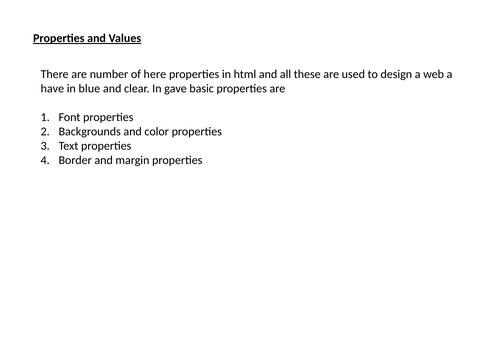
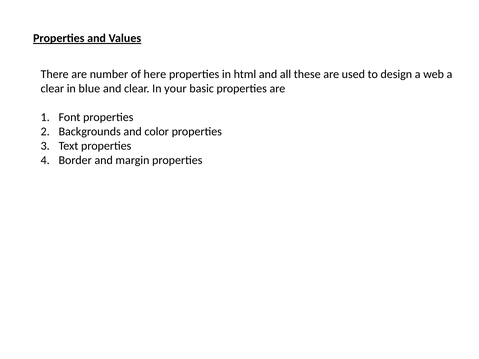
have at (52, 89): have -> clear
gave: gave -> your
